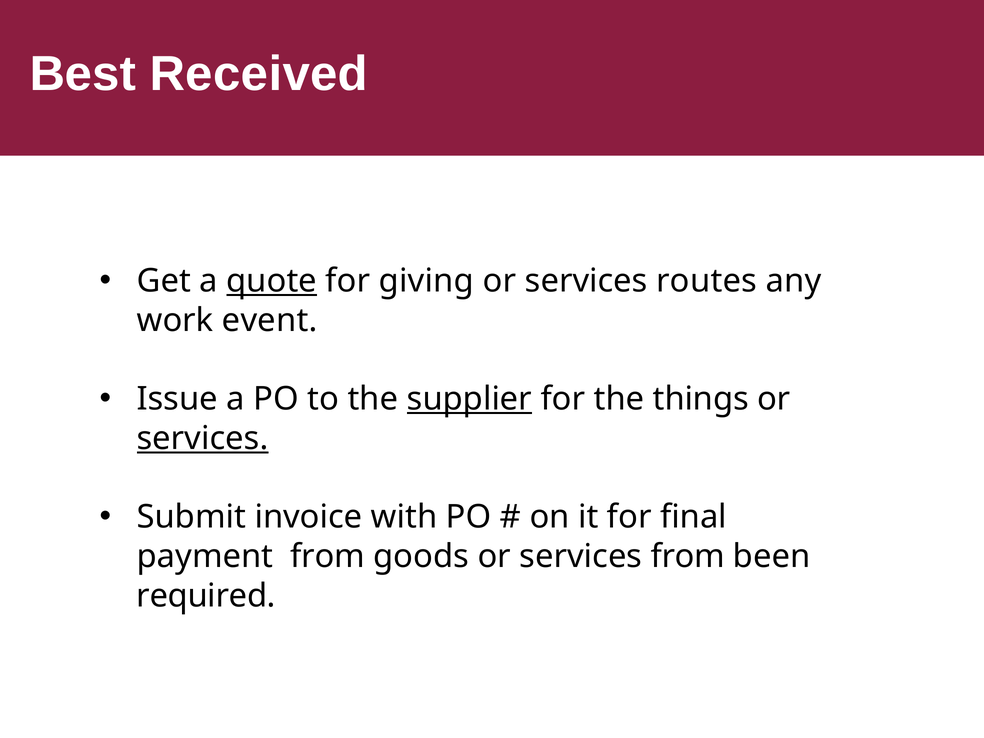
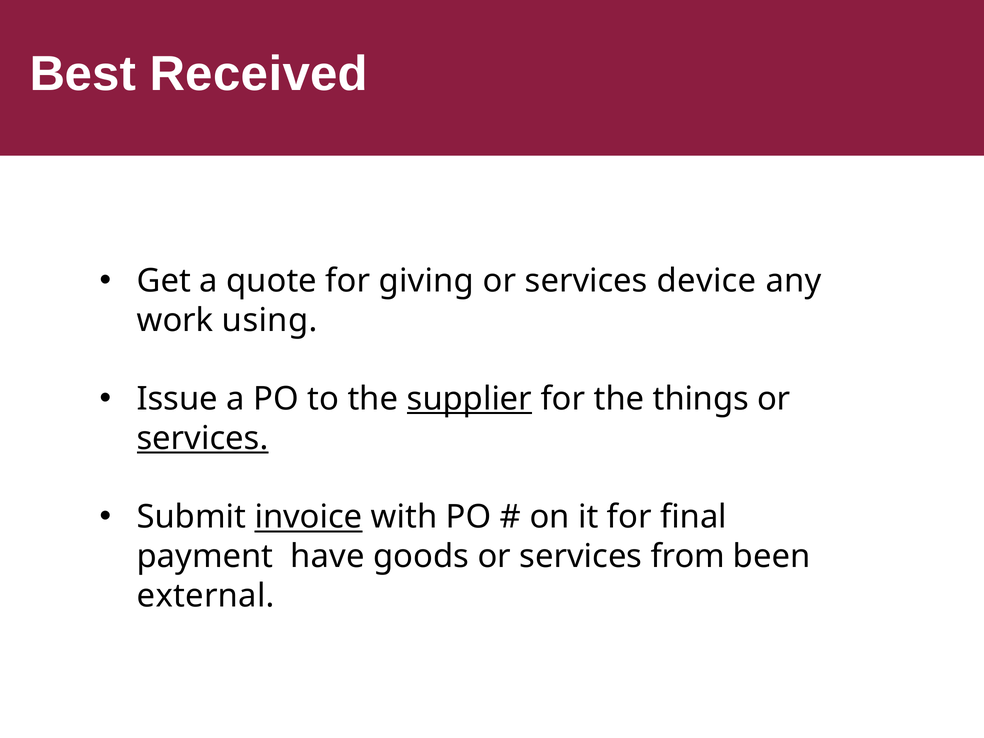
quote underline: present -> none
routes: routes -> device
event: event -> using
invoice underline: none -> present
payment from: from -> have
required: required -> external
